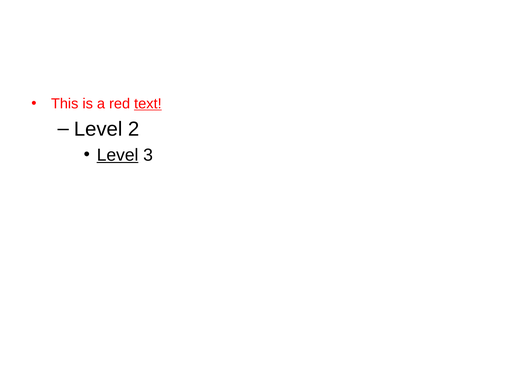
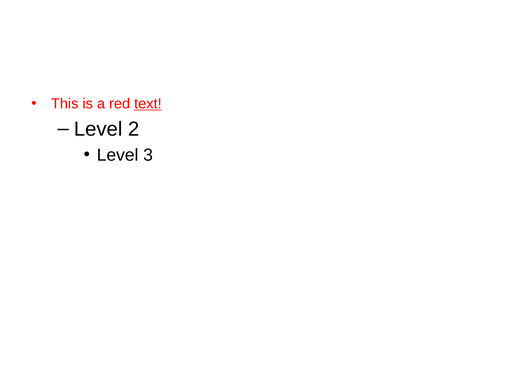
Level at (118, 155) underline: present -> none
